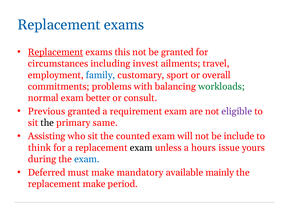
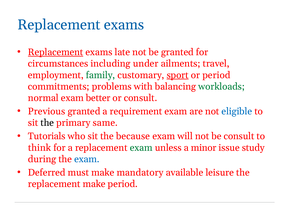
this: this -> late
invest: invest -> under
family colour: blue -> green
sport underline: none -> present
or overall: overall -> period
eligible colour: purple -> blue
Assisting: Assisting -> Tutorials
counted: counted -> because
be include: include -> consult
exam at (141, 148) colour: black -> green
hours: hours -> minor
yours: yours -> study
mainly: mainly -> leisure
